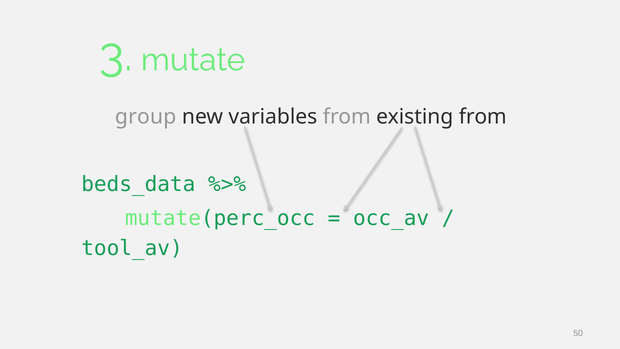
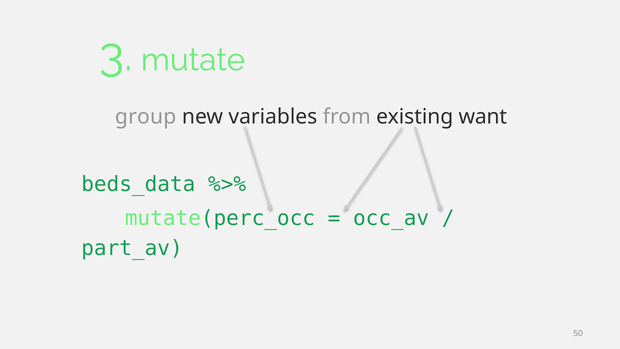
from at (483, 116): from -> want
tool_av: tool_av -> part_av
